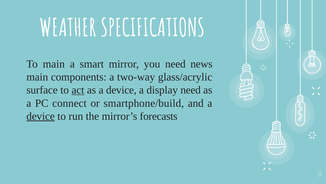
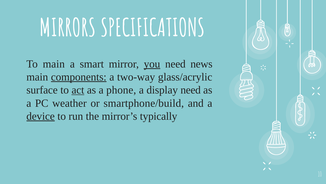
WEATHER: WEATHER -> MIRRORS
you underline: none -> present
components underline: none -> present
as a device: device -> phone
connect: connect -> weather
forecasts: forecasts -> typically
